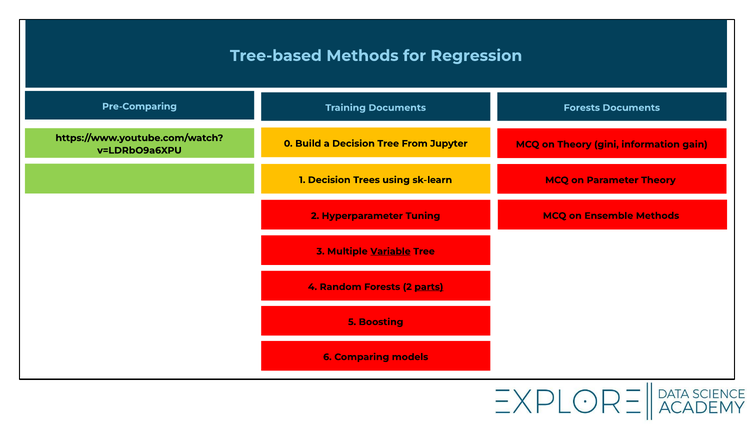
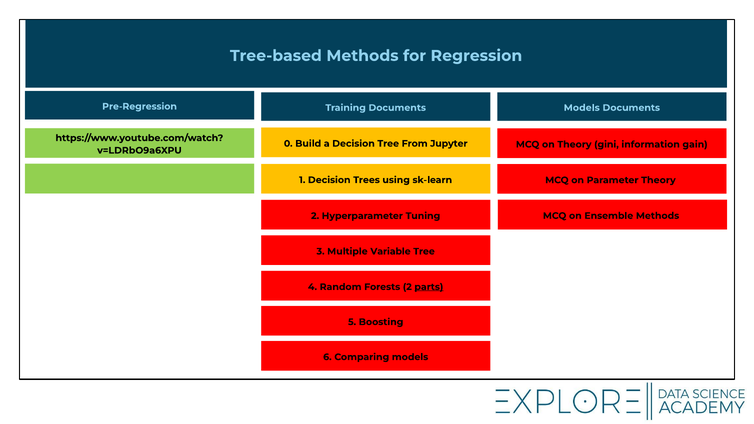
Pre-Comparing: Pre-Comparing -> Pre-Regression
Documents Forests: Forests -> Models
Variable underline: present -> none
